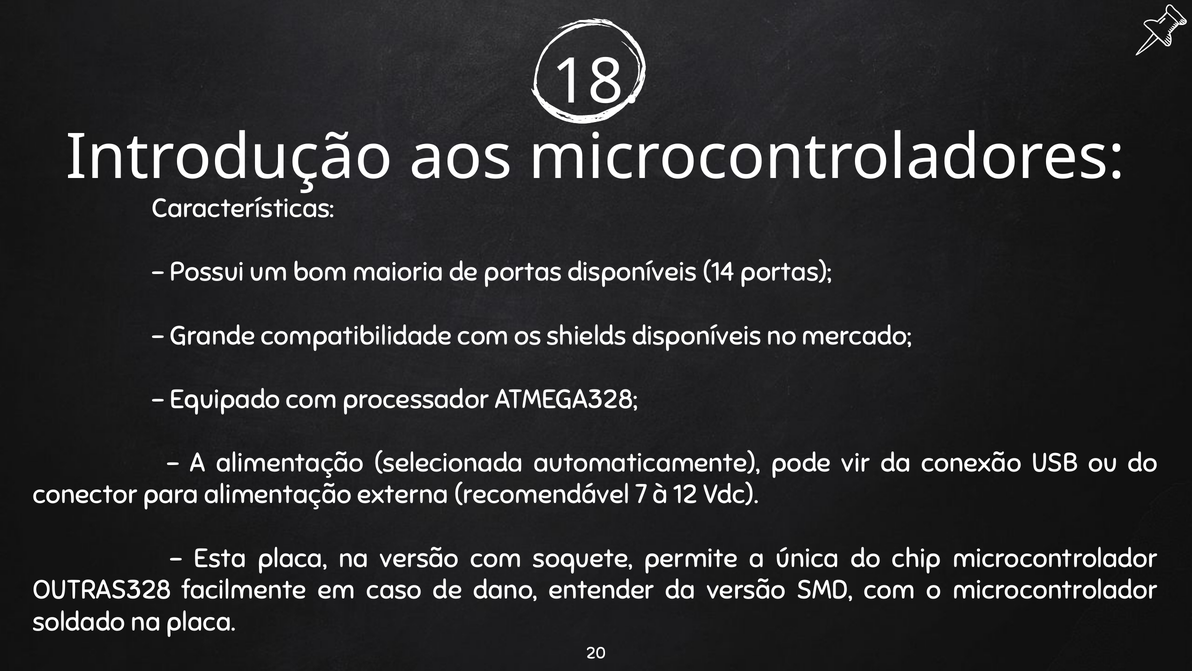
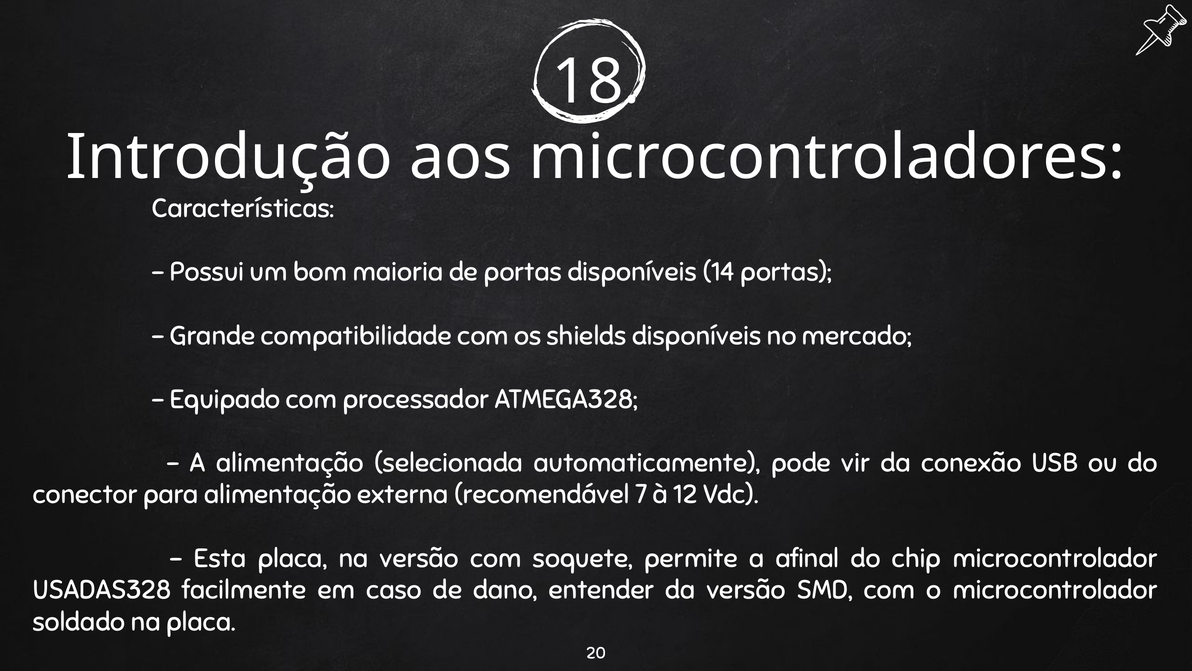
única: única -> afinal
OUTRAS328: OUTRAS328 -> USADAS328
